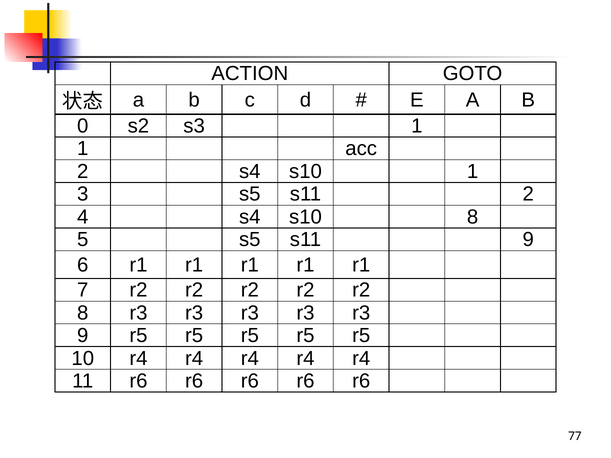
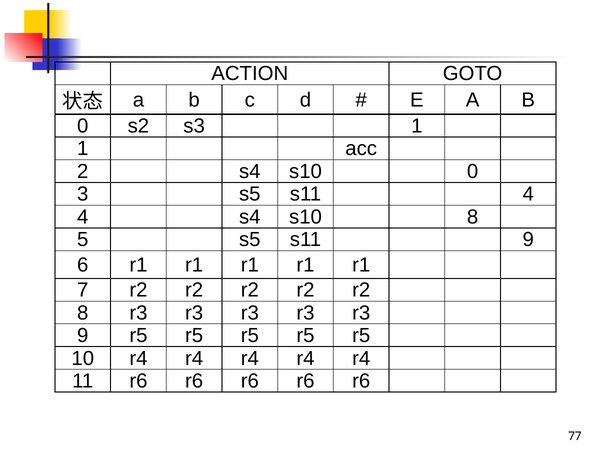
s10 1: 1 -> 0
s11 2: 2 -> 4
